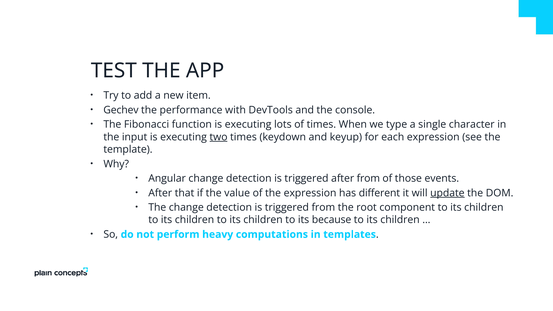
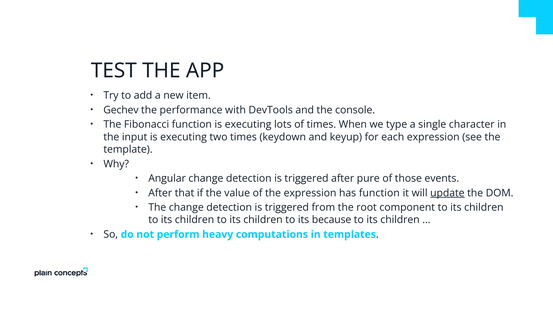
two underline: present -> none
after from: from -> pure
has different: different -> function
